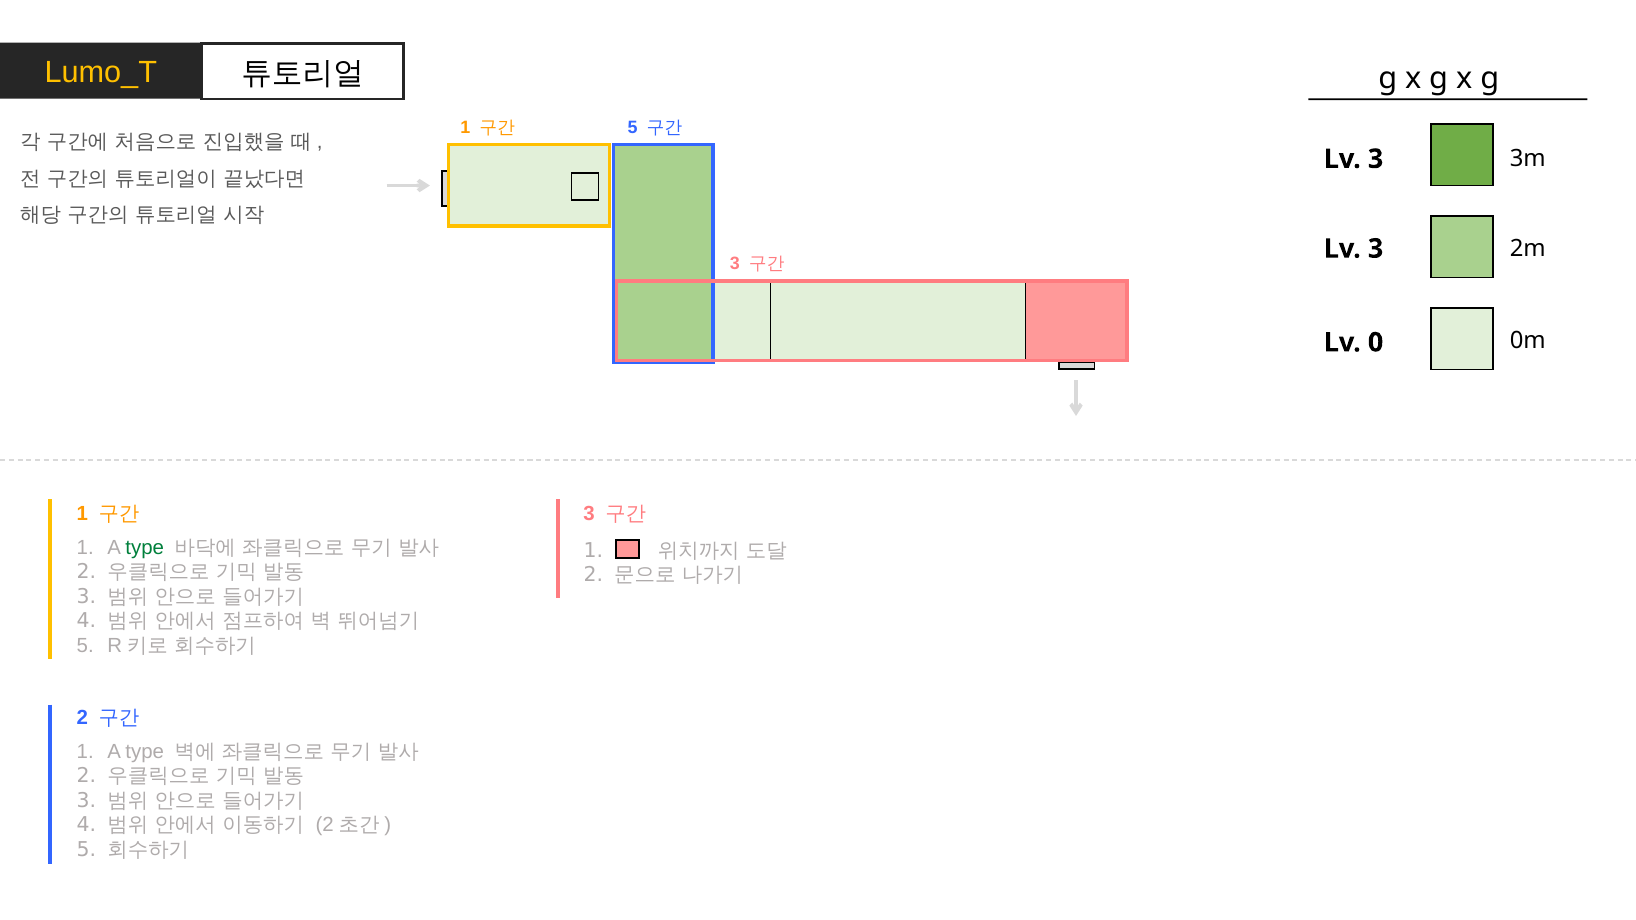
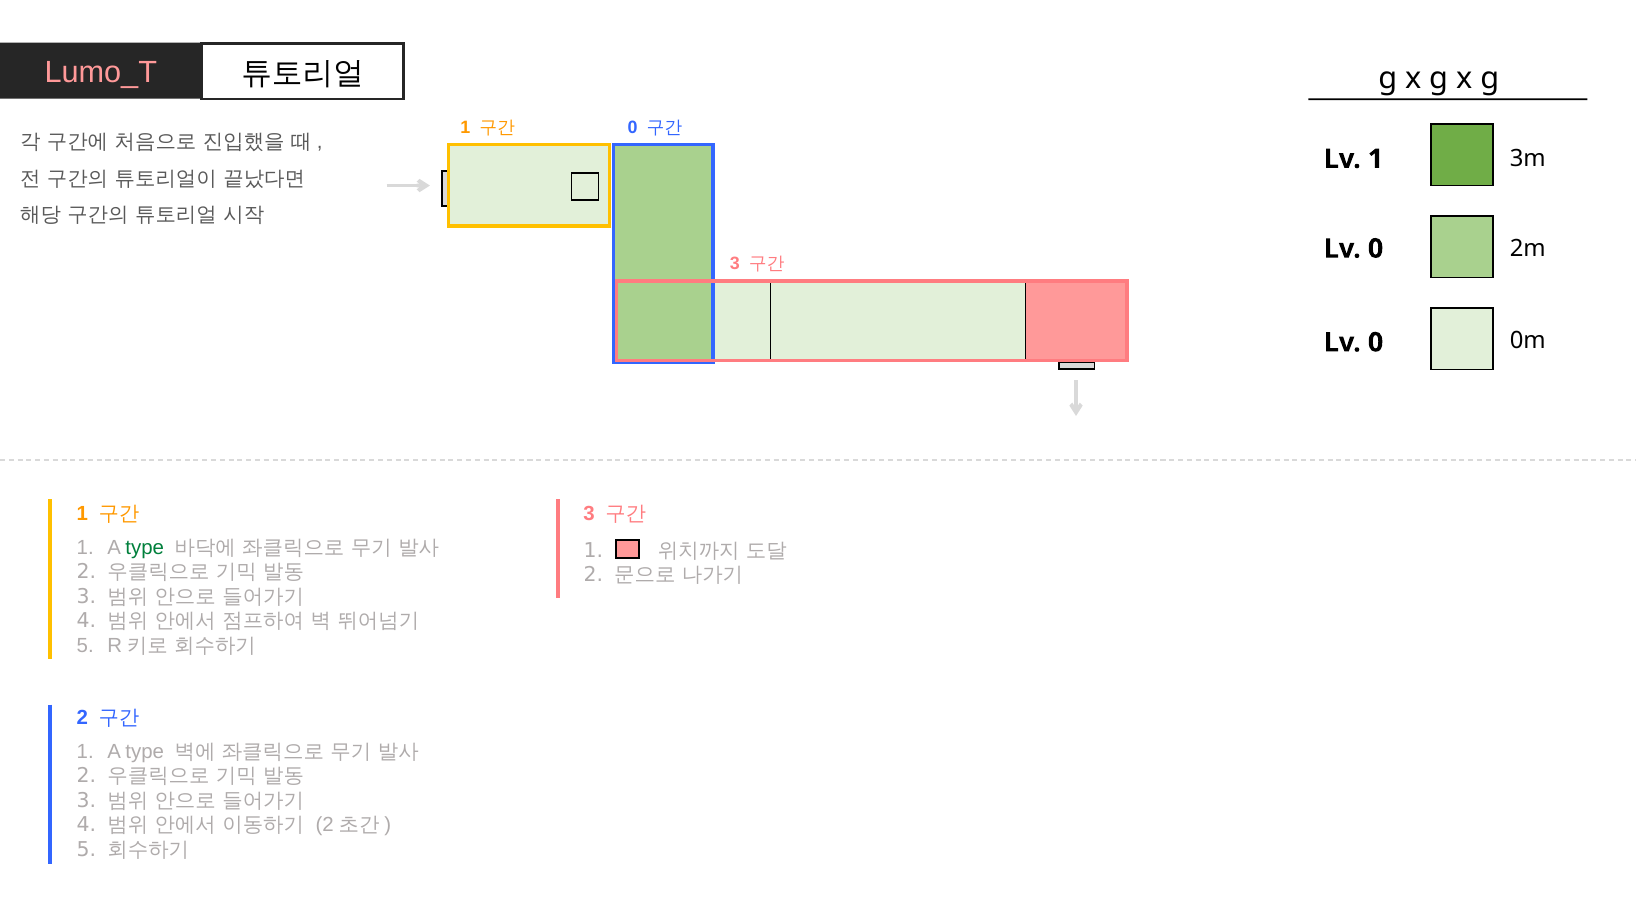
Lumo_T colour: yellow -> pink
5 at (633, 128): 5 -> 0
3 at (1376, 159): 3 -> 1
3 at (1376, 249): 3 -> 0
